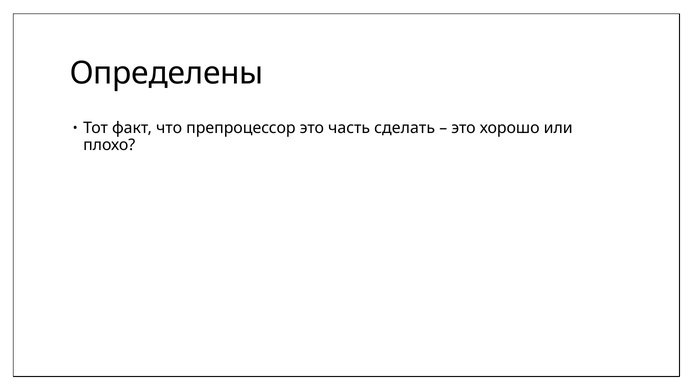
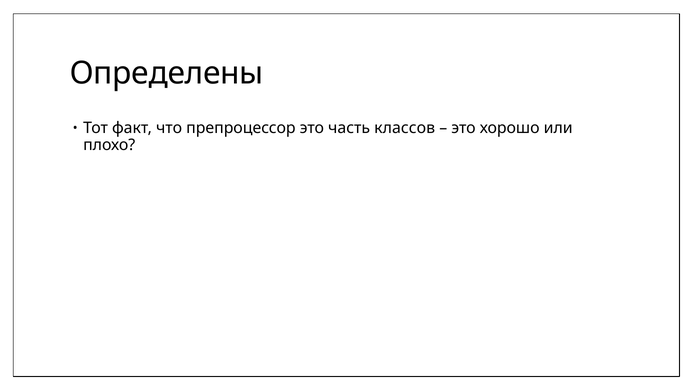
сделать: сделать -> классов
